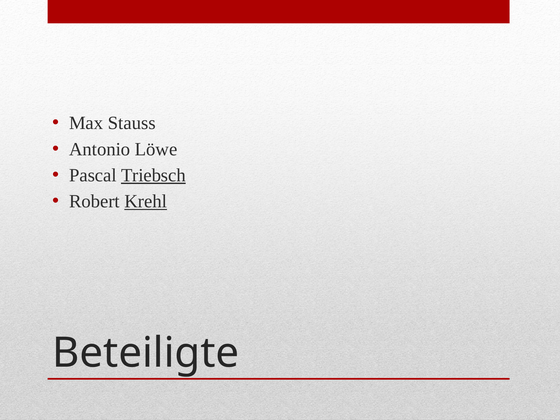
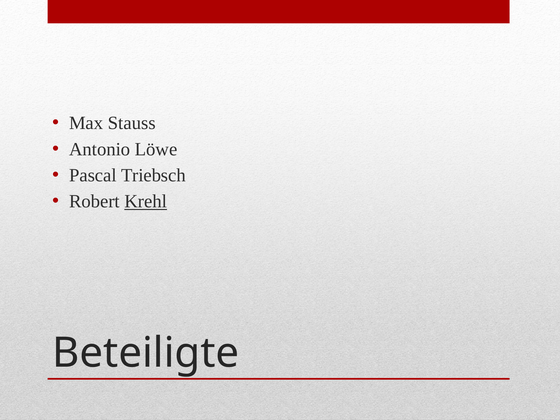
Triebsch underline: present -> none
